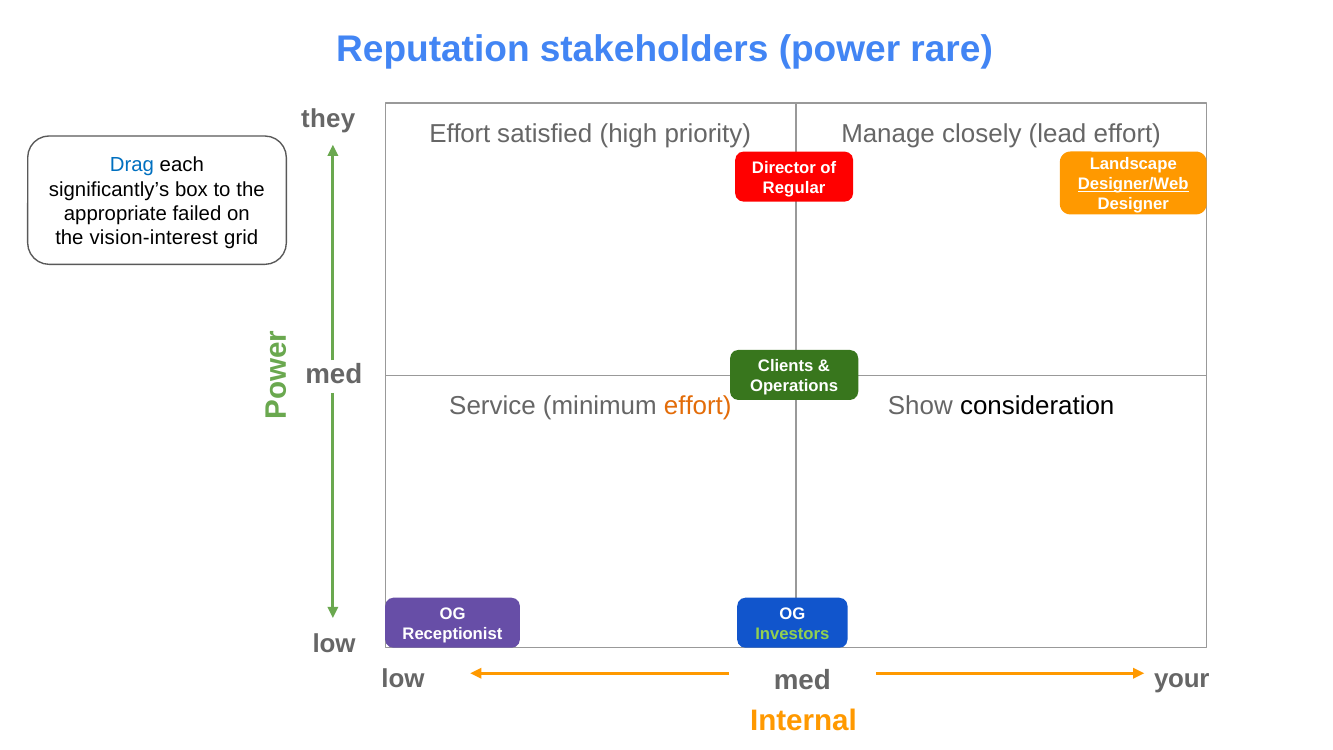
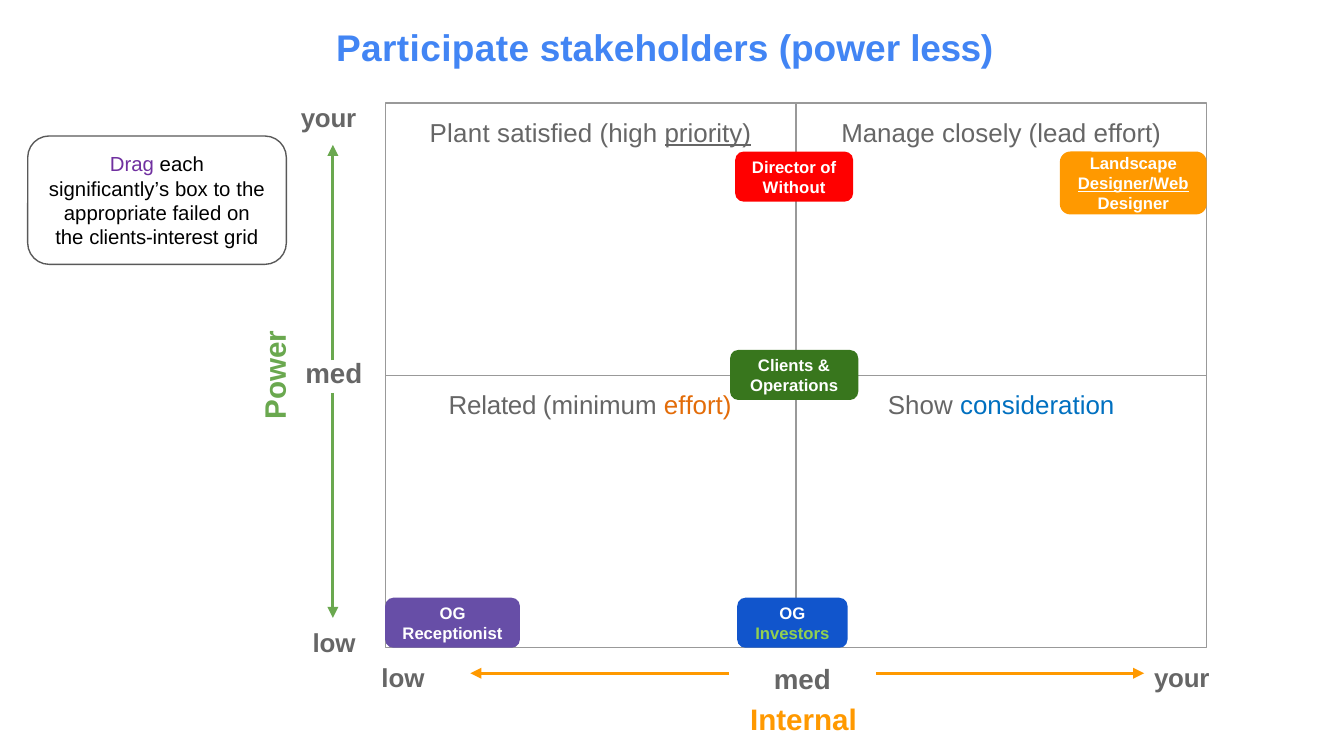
Reputation: Reputation -> Participate
rare: rare -> less
they at (328, 119): they -> your
Effort at (460, 134): Effort -> Plant
priority underline: none -> present
Drag colour: blue -> purple
Regular: Regular -> Without
vision-interest: vision-interest -> clients-interest
Service: Service -> Related
consideration colour: black -> blue
